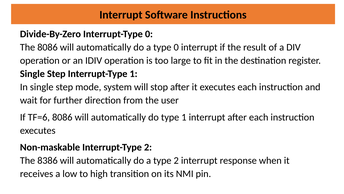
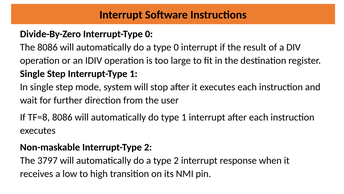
TF=6: TF=6 -> TF=8
8386: 8386 -> 3797
